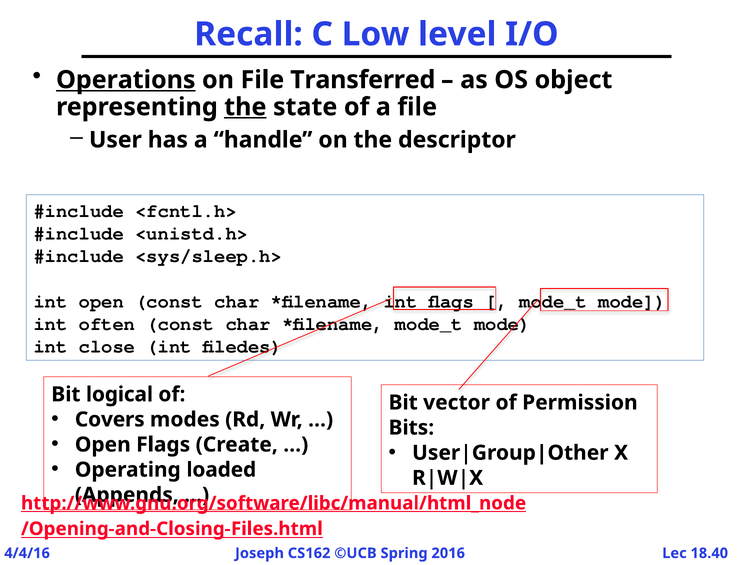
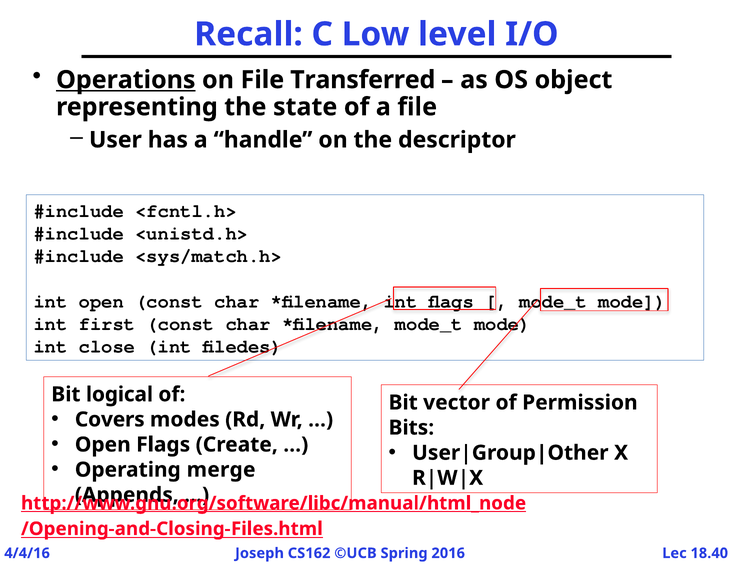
the at (245, 107) underline: present -> none
<sys/sleep.h>: <sys/sleep.h> -> <sys/match.h>
often: often -> first
loaded: loaded -> merge
